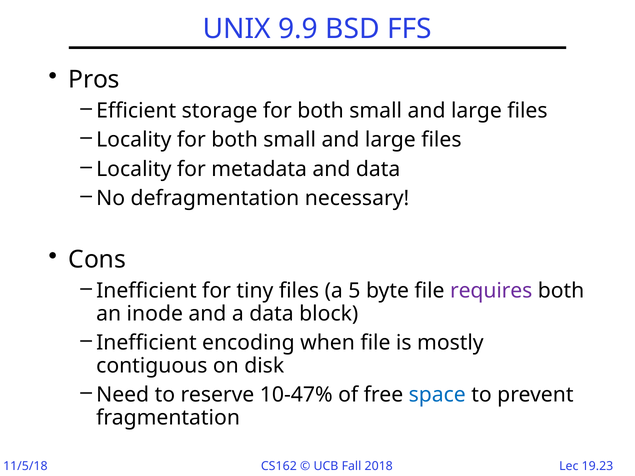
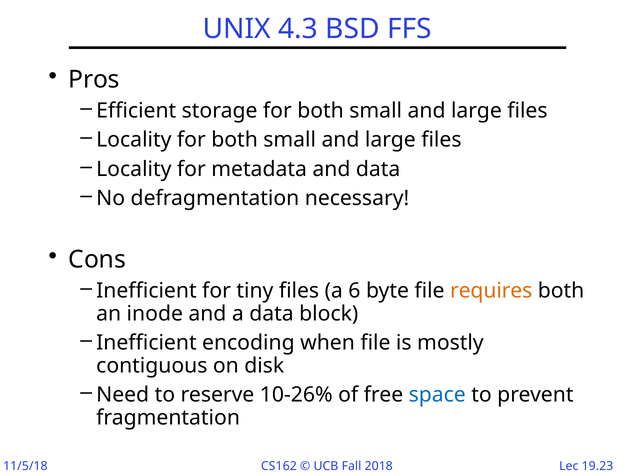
9.9: 9.9 -> 4.3
5: 5 -> 6
requires colour: purple -> orange
10-47%: 10-47% -> 10-26%
